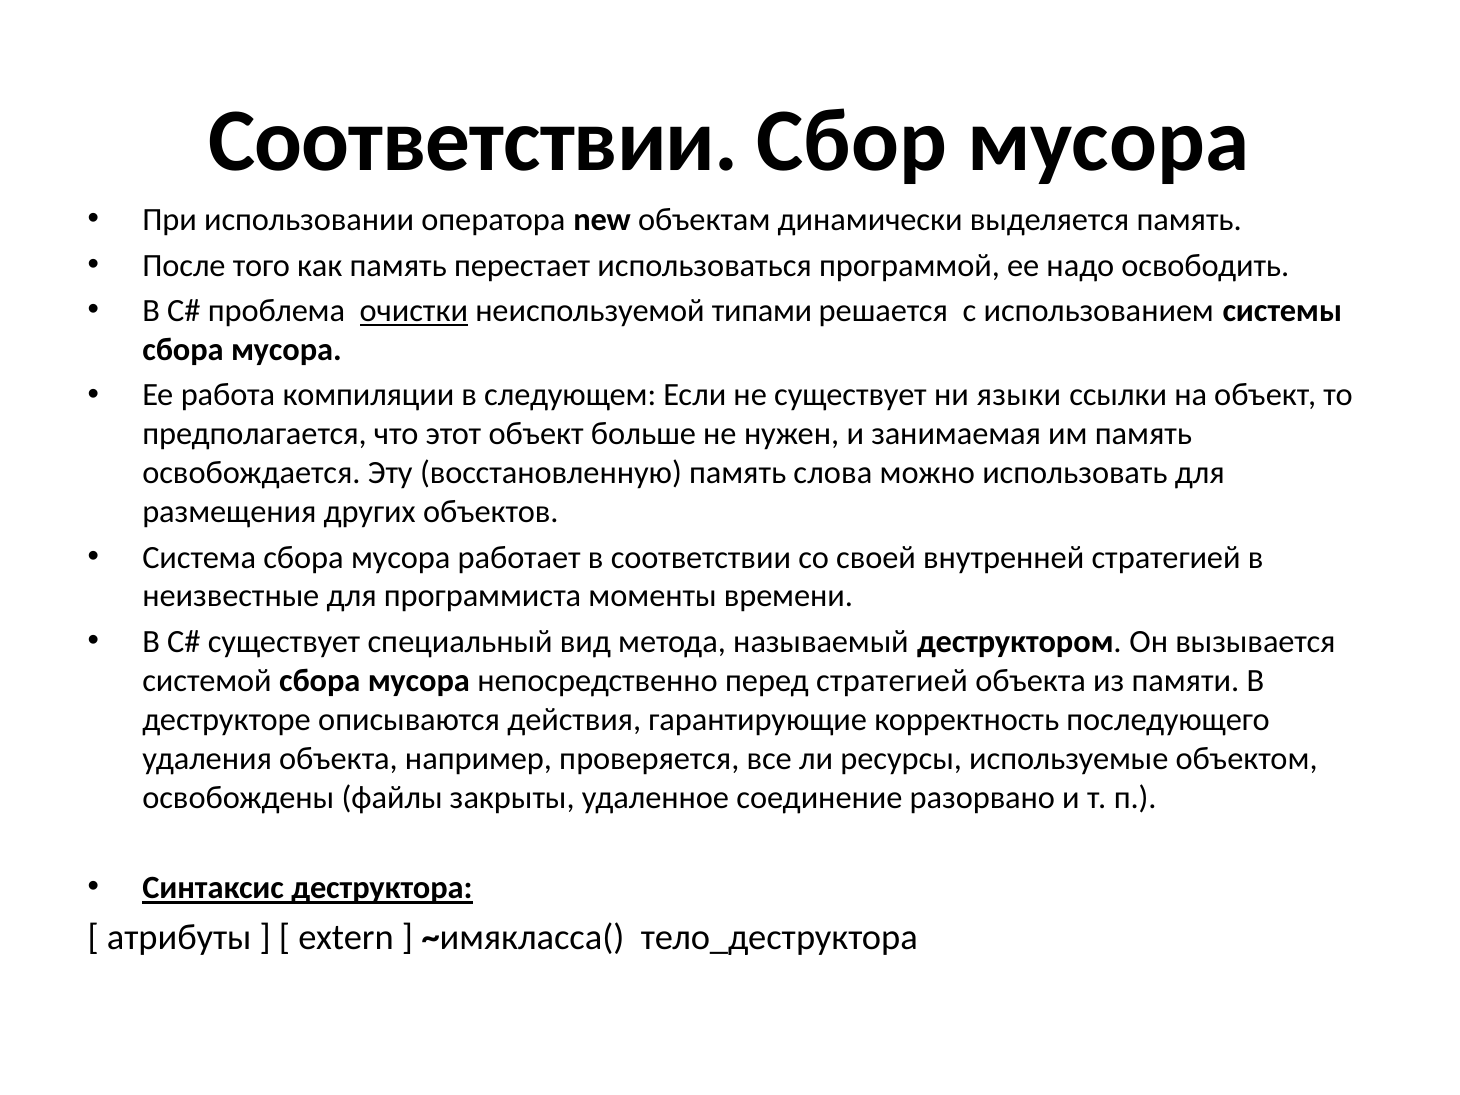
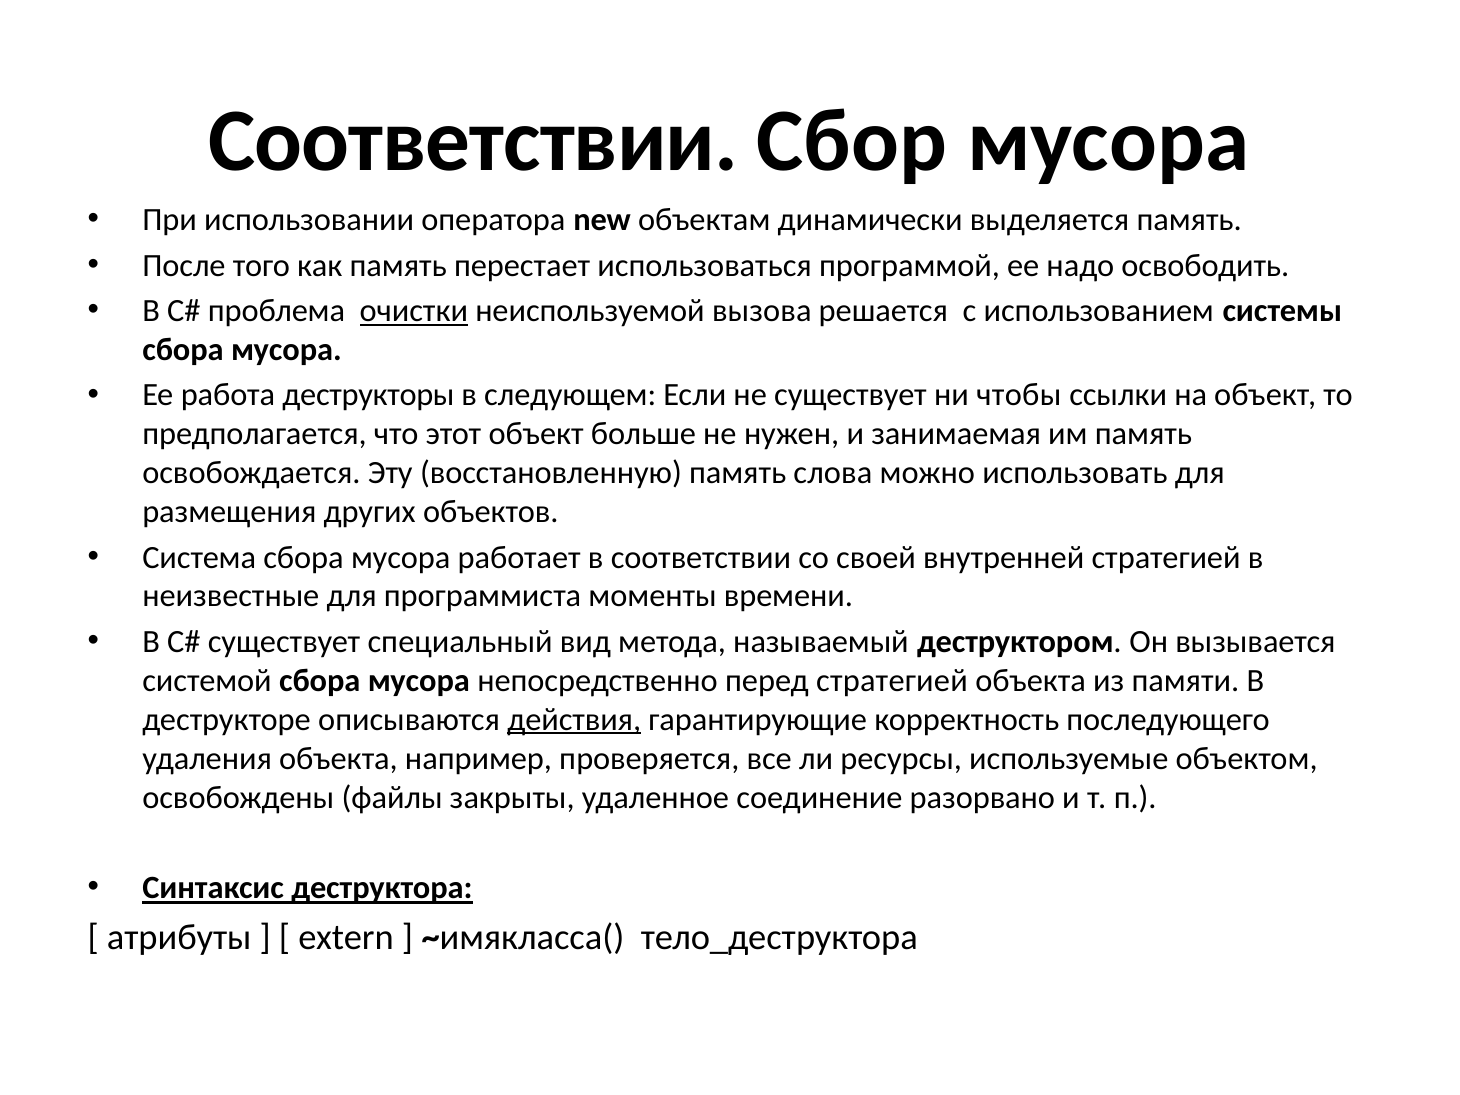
типами: типами -> вызова
компиляции: компиляции -> деструкторы
языки: языки -> чтобы
действия underline: none -> present
